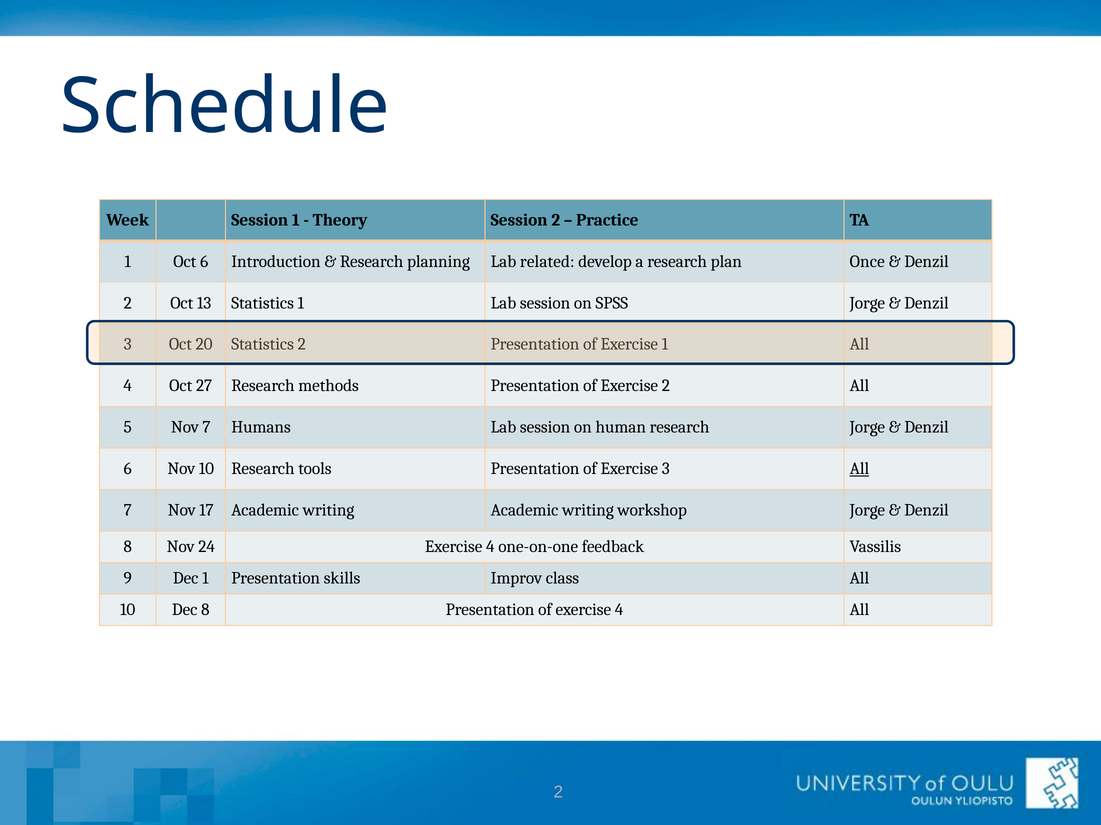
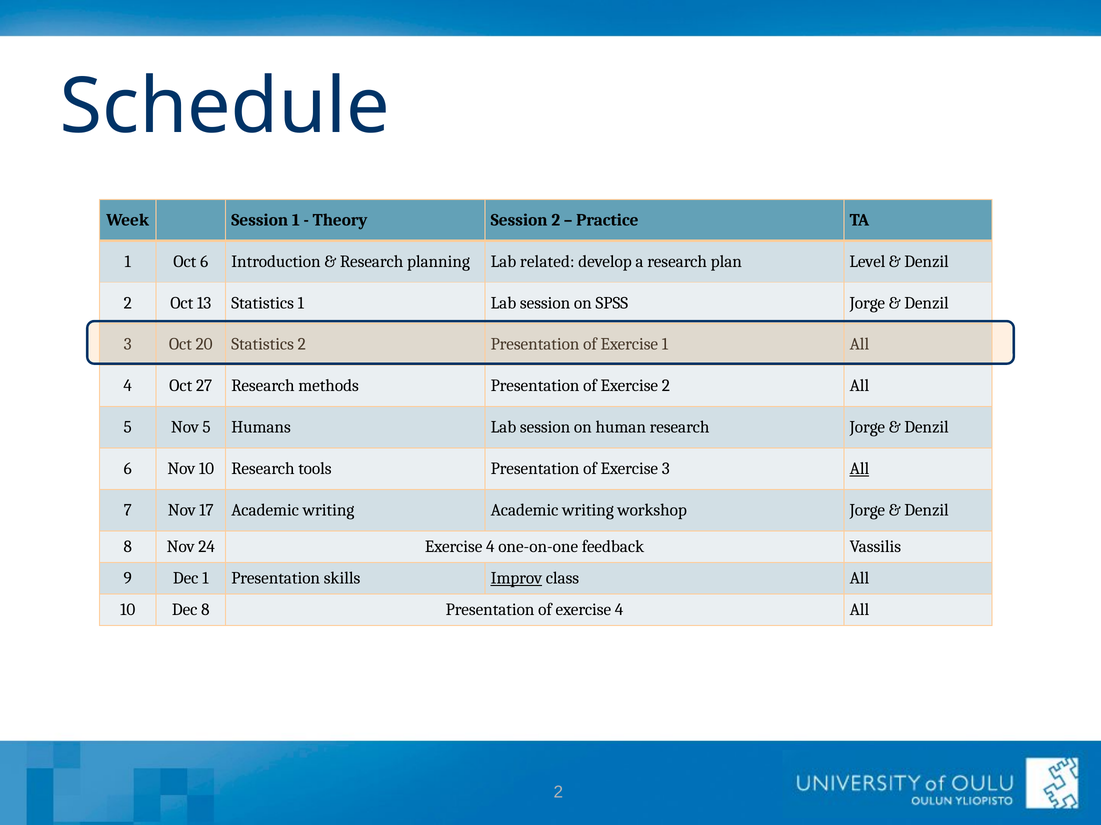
Once: Once -> Level
Nov 7: 7 -> 5
Improv underline: none -> present
